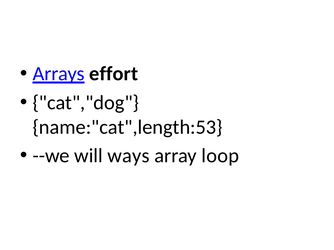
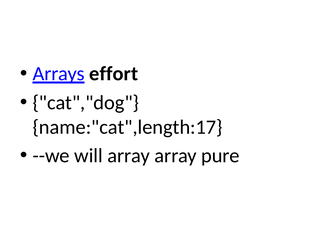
name:"cat",length:53: name:"cat",length:53 -> name:"cat",length:17
will ways: ways -> array
loop: loop -> pure
